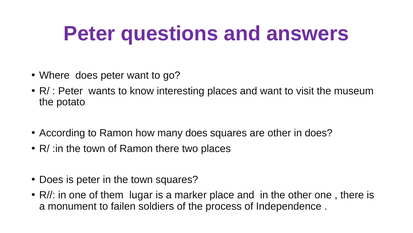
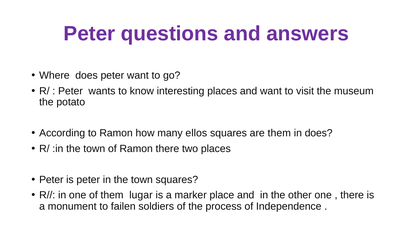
many does: does -> ellos
are other: other -> them
Does at (51, 179): Does -> Peter
